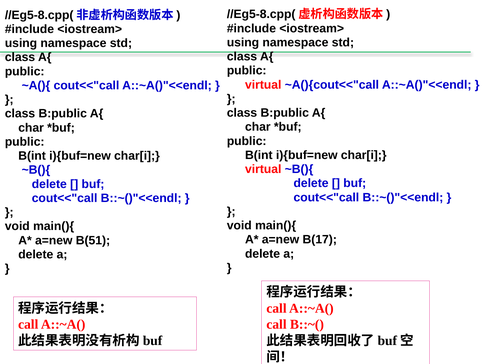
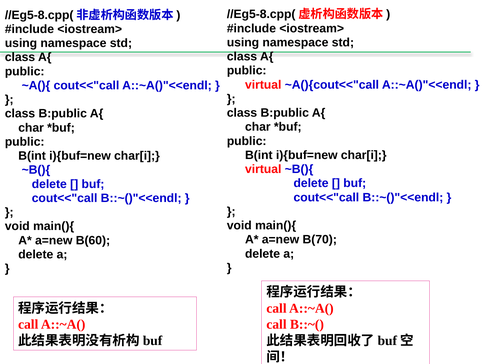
B(17: B(17 -> B(70
B(51: B(51 -> B(60
